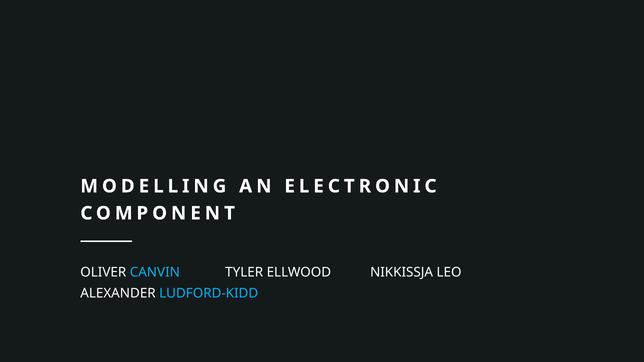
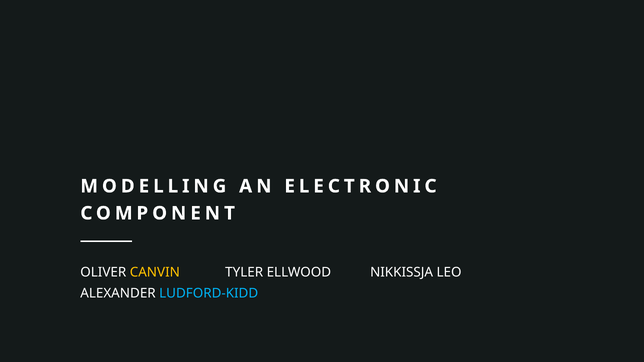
CANVIN colour: light blue -> yellow
